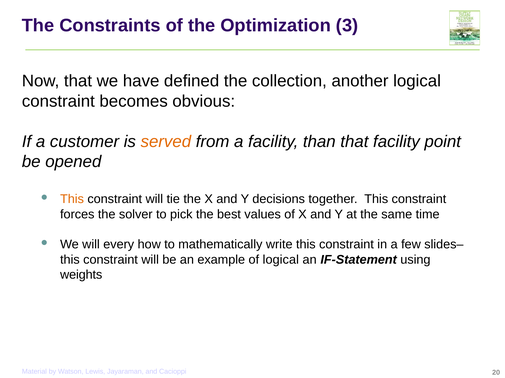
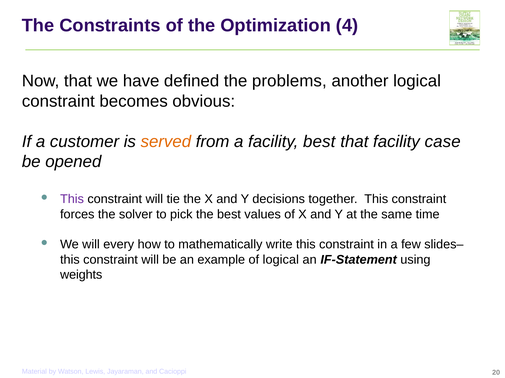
3: 3 -> 4
collection: collection -> problems
facility than: than -> best
point: point -> case
This at (72, 200) colour: orange -> purple
